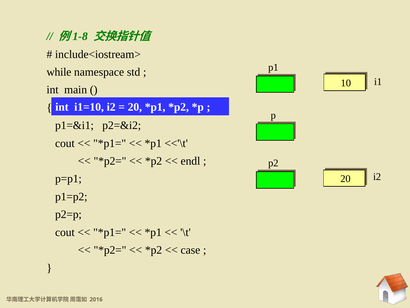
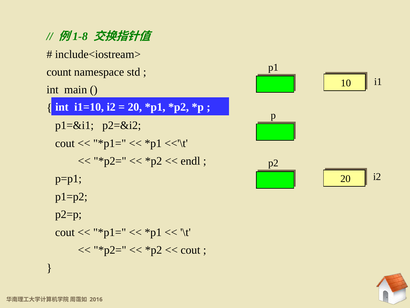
while: while -> count
case at (190, 250): case -> cout
